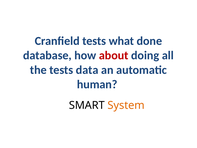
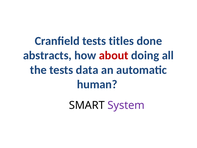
what: what -> titles
database: database -> abstracts
System colour: orange -> purple
